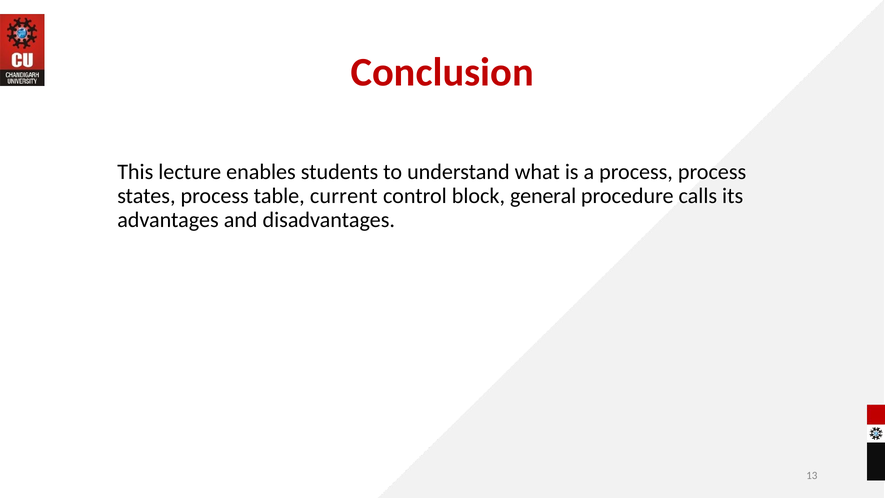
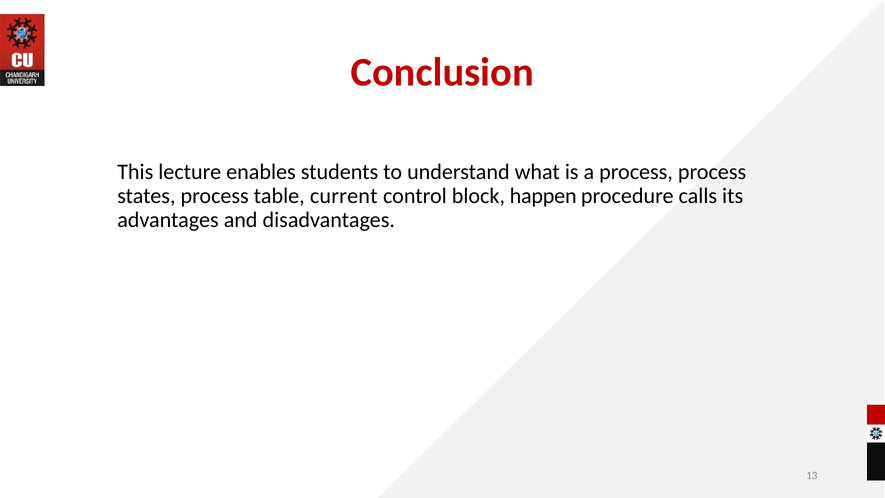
general: general -> happen
